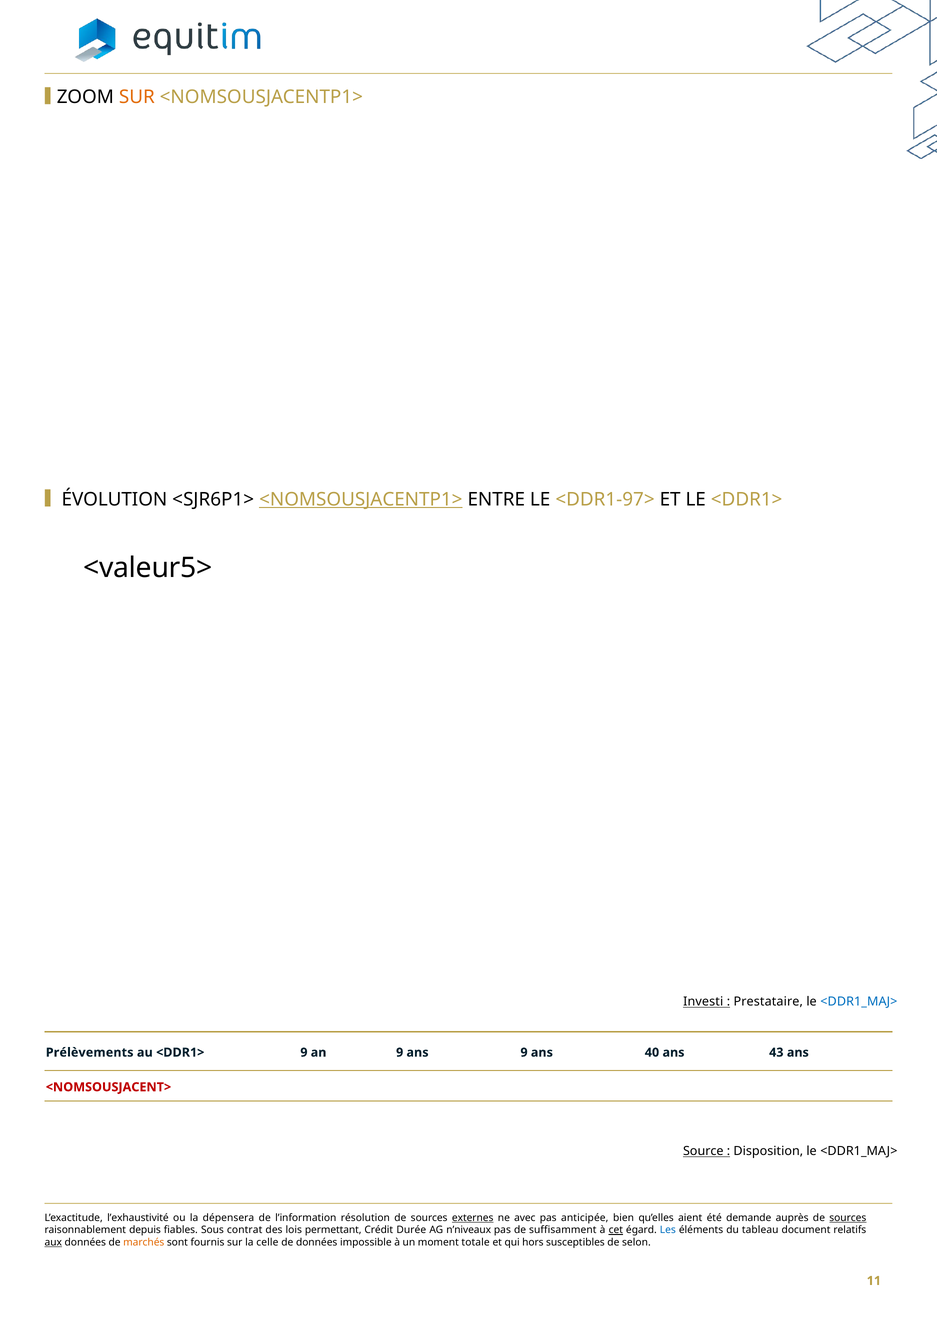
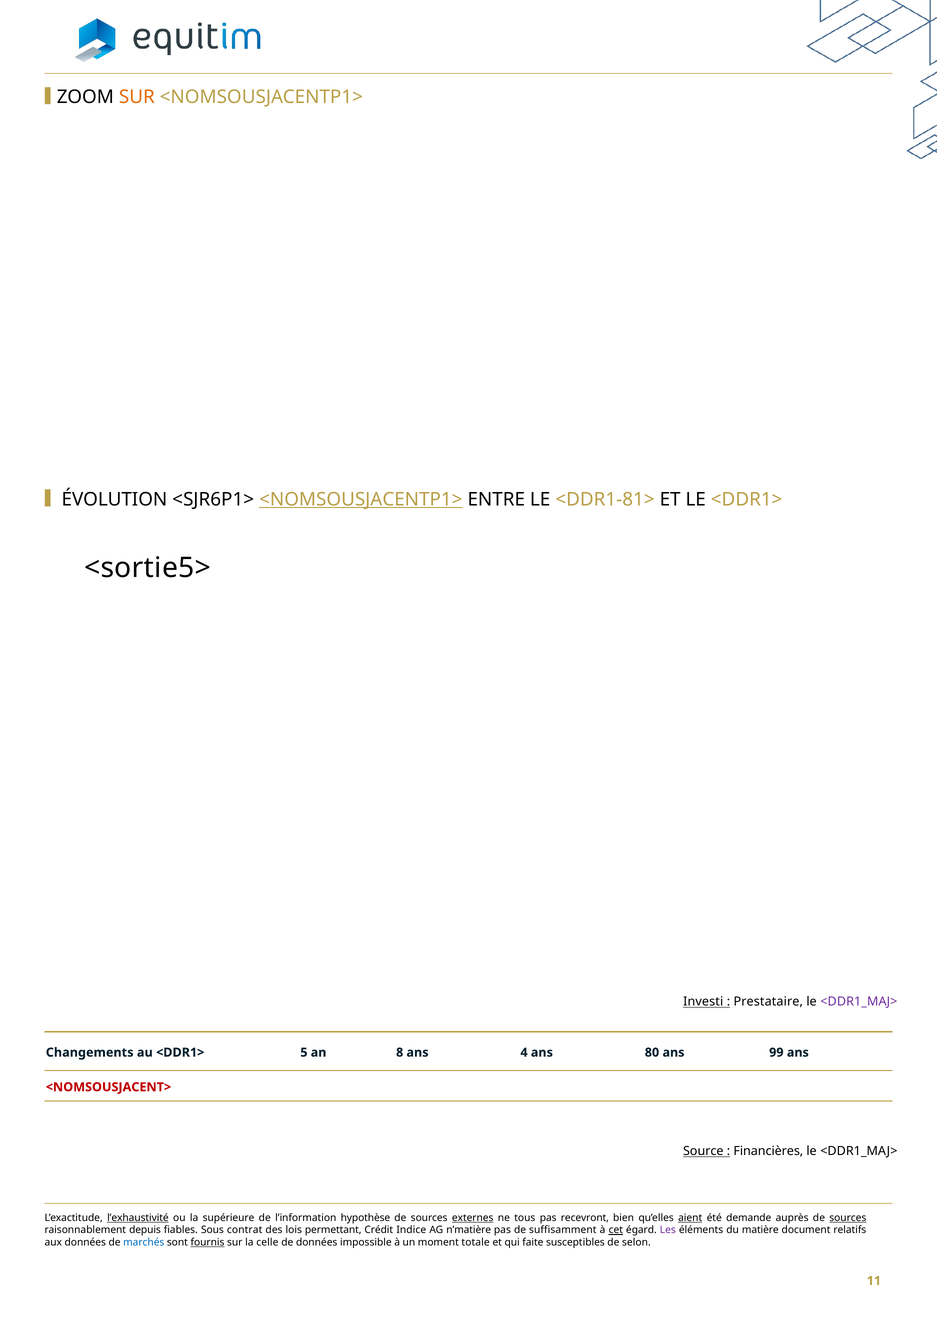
<DDR1-97>: <DDR1-97> -> <DDR1-81>
<valeur5>: <valeur5> -> <sortie5>
<DDR1_MAJ> at (859, 1002) colour: blue -> purple
Prélèvements: Prélèvements -> Changements
<DDR1> 9: 9 -> 5
an 9: 9 -> 8
ans 9: 9 -> 4
40: 40 -> 80
43: 43 -> 99
Disposition: Disposition -> Financières
l’exhaustivité underline: none -> present
dépensera: dépensera -> supérieure
résolution: résolution -> hypothèse
avec: avec -> tous
anticipée: anticipée -> recevront
aient underline: none -> present
Durée: Durée -> Indice
n’niveaux: n’niveaux -> n’matière
Les colour: blue -> purple
tableau: tableau -> matière
aux underline: present -> none
marchés colour: orange -> blue
fournis underline: none -> present
hors: hors -> faite
